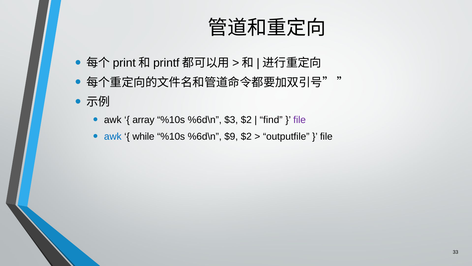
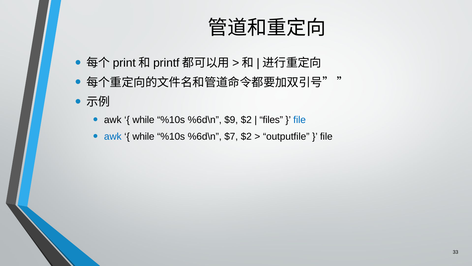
array at (143, 120): array -> while
$3: $3 -> $9
find: find -> files
file at (300, 120) colour: purple -> blue
$9: $9 -> $7
